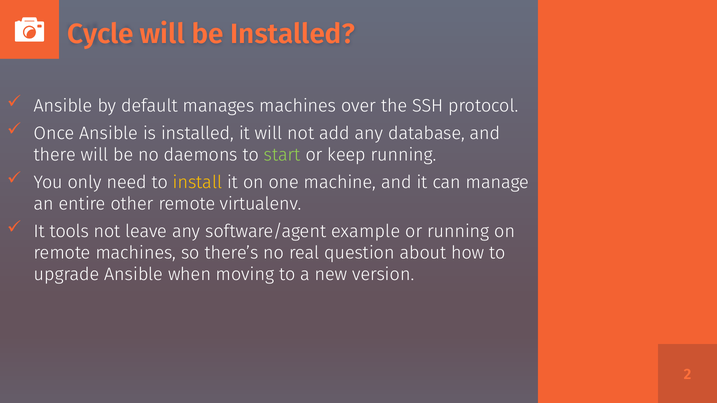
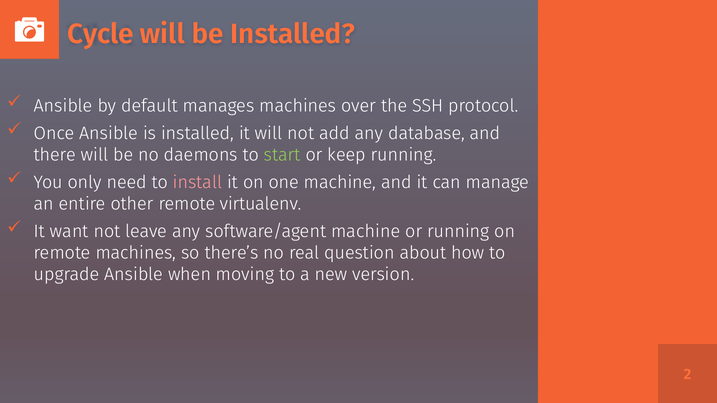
install colour: yellow -> pink
tools: tools -> want
software/agent example: example -> machine
